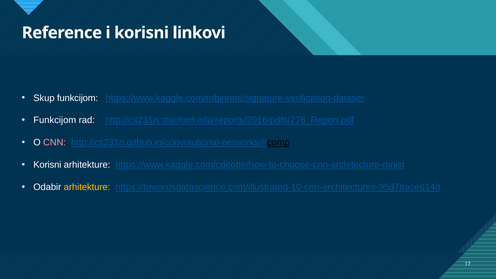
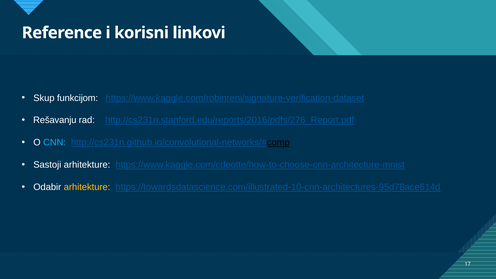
Funkcijom at (55, 120): Funkcijom -> Rešavanju
CNN colour: pink -> light blue
Korisni at (47, 165): Korisni -> Sastoji
